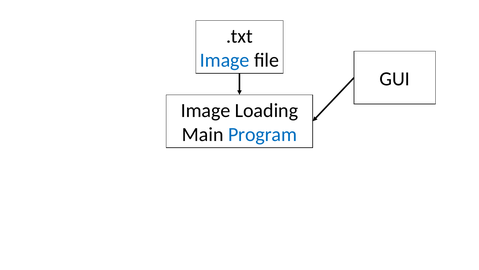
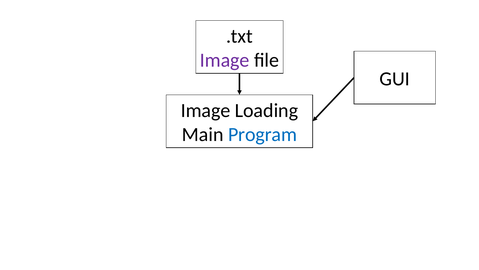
Image at (225, 60) colour: blue -> purple
